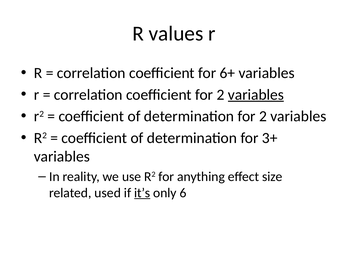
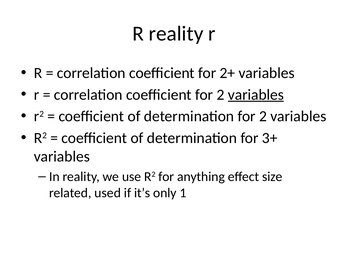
R values: values -> reality
6+: 6+ -> 2+
it’s underline: present -> none
6: 6 -> 1
